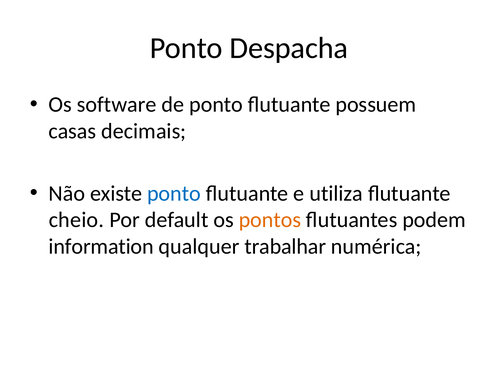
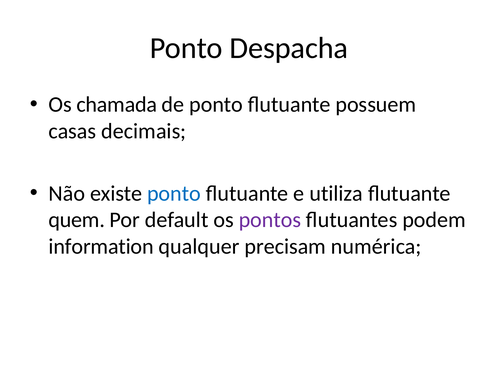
software: software -> chamada
cheio: cheio -> quem
pontos colour: orange -> purple
trabalhar: trabalhar -> precisam
